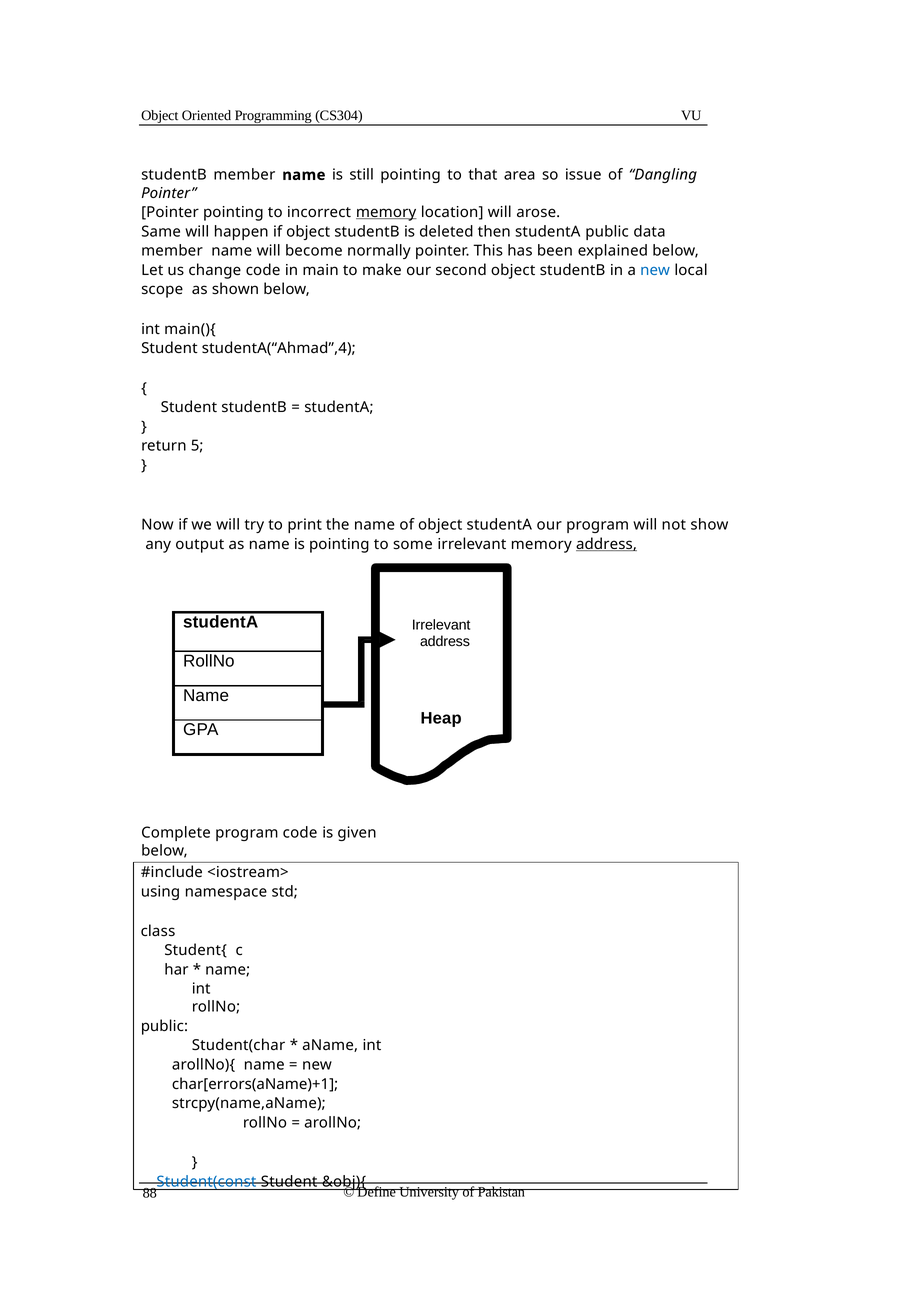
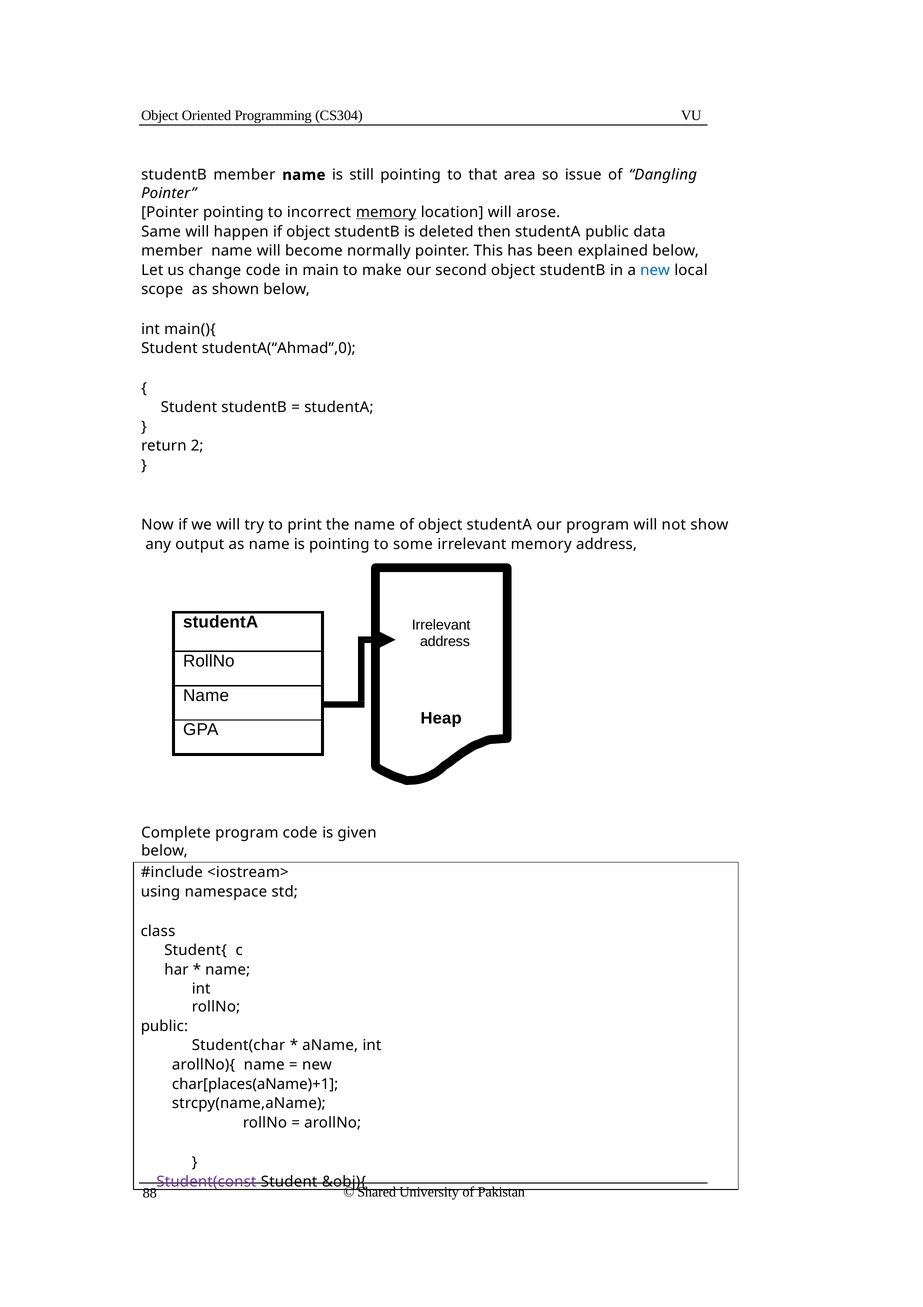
studentA(“Ahmad”,4: studentA(“Ahmad”,4 -> studentA(“Ahmad”,0
5: 5 -> 2
address at (606, 544) underline: present -> none
char[errors(aName)+1: char[errors(aName)+1 -> char[places(aName)+1
Student(const colour: blue -> purple
Define: Define -> Shared
